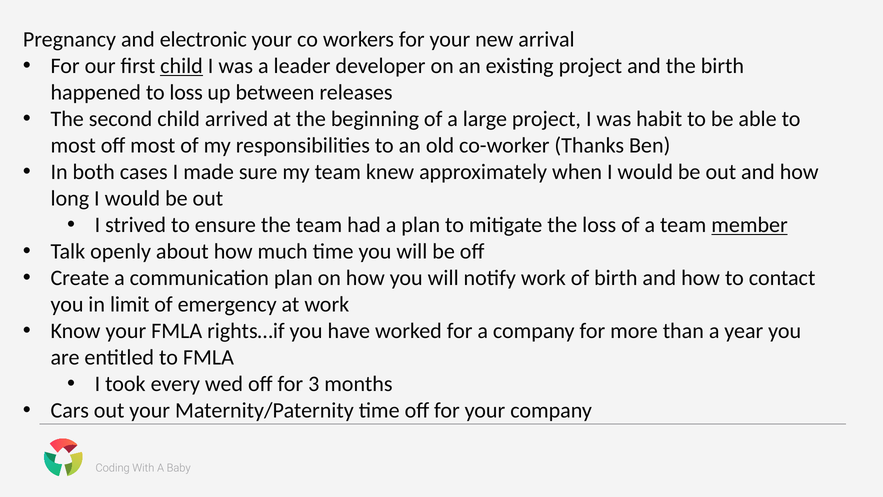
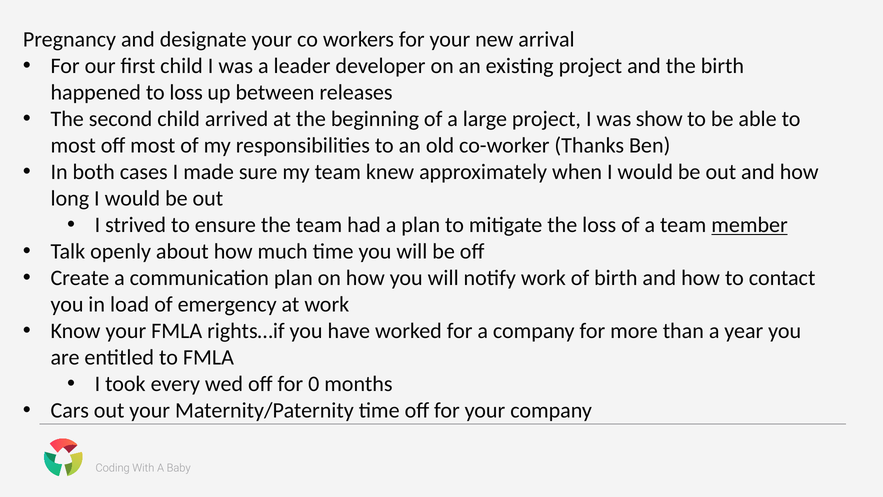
electronic: electronic -> designate
child at (182, 66) underline: present -> none
habit: habit -> show
limit: limit -> load
3: 3 -> 0
